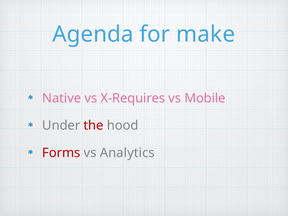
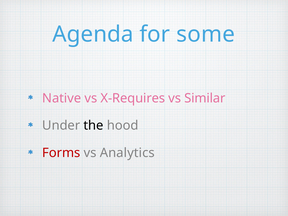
make: make -> some
Mobile: Mobile -> Similar
the colour: red -> black
